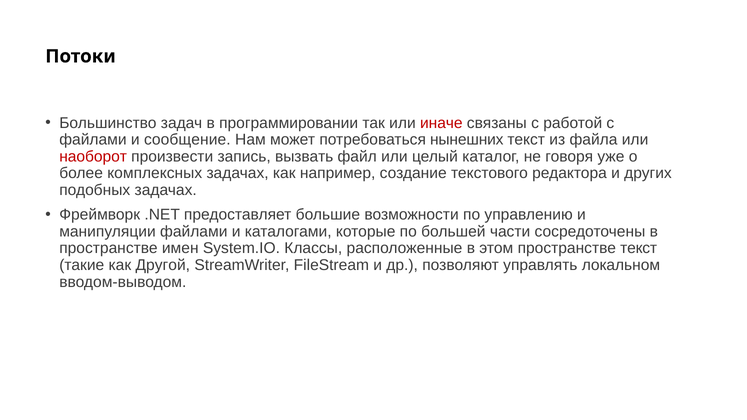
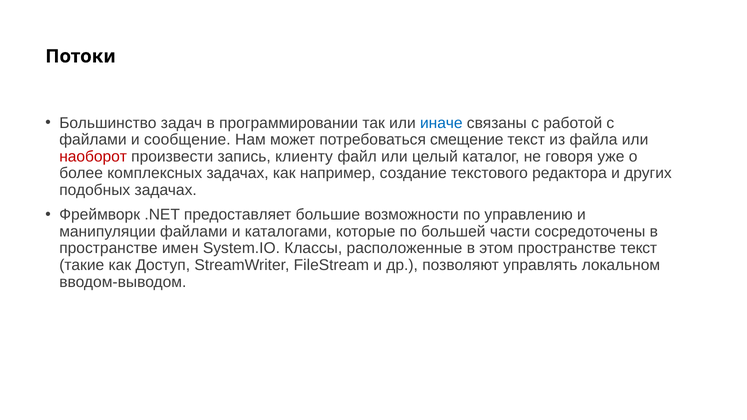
иначе colour: red -> blue
нынешних: нынешних -> смещение
вызвать: вызвать -> клиенту
Другой: Другой -> Доступ
